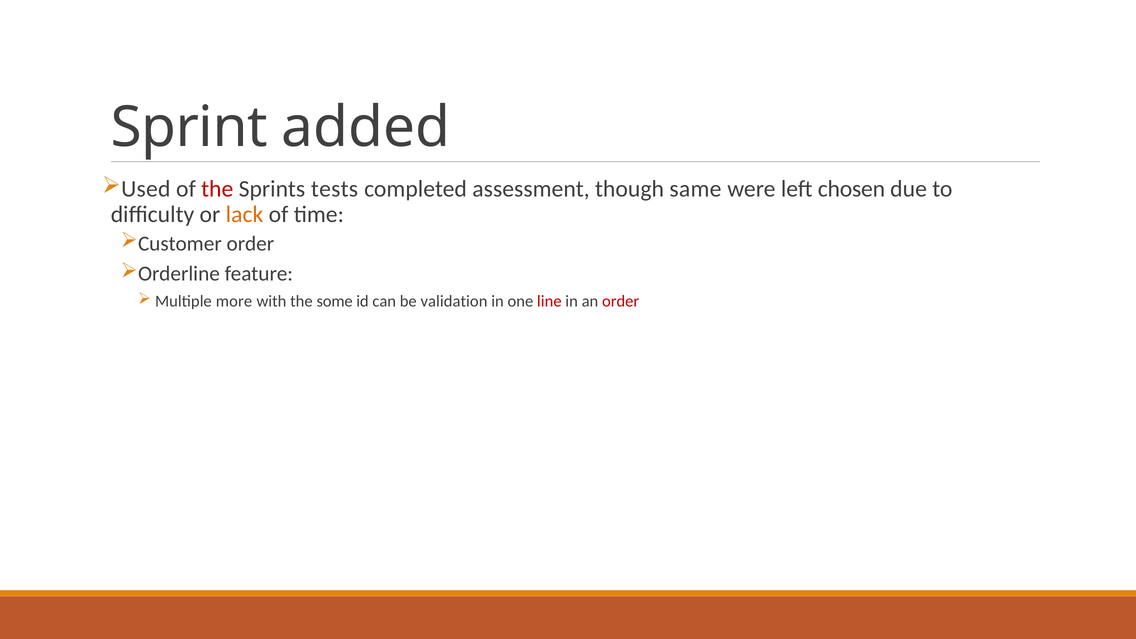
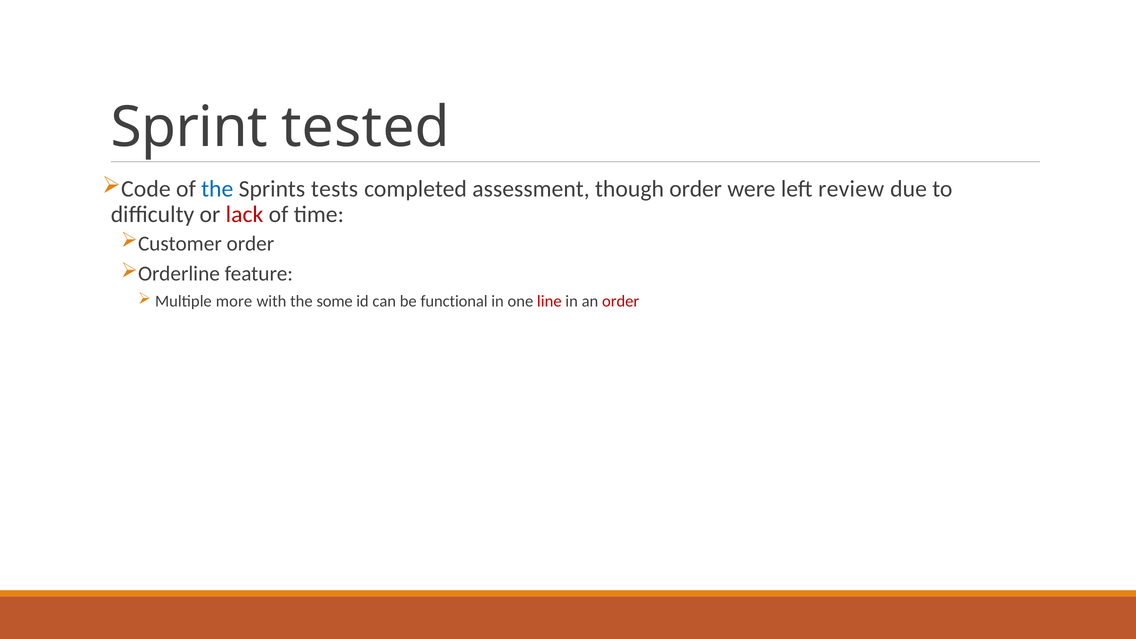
added: added -> tested
Used: Used -> Code
the at (217, 189) colour: red -> blue
though same: same -> order
chosen: chosen -> review
lack colour: orange -> red
validation: validation -> functional
